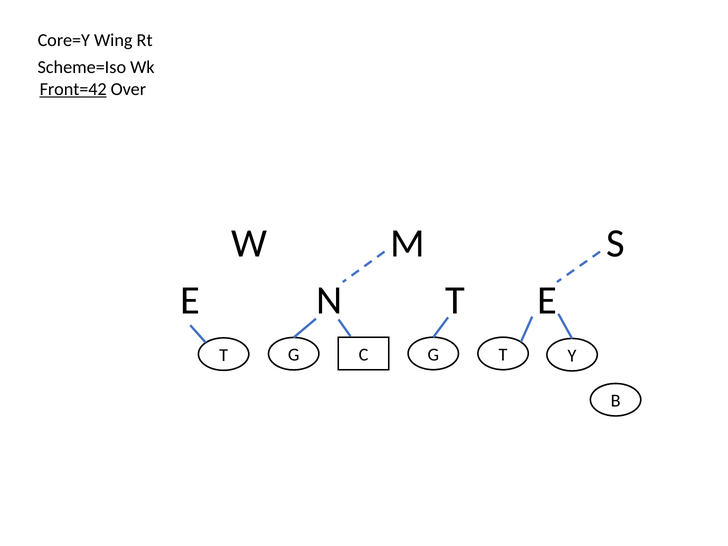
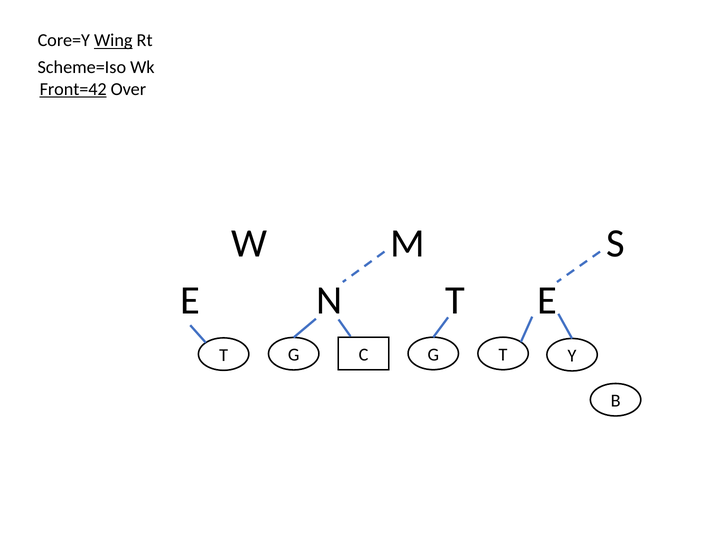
Wing underline: none -> present
